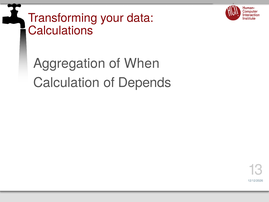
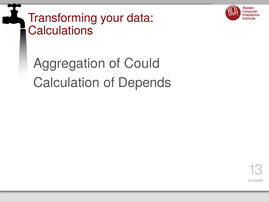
When: When -> Could
